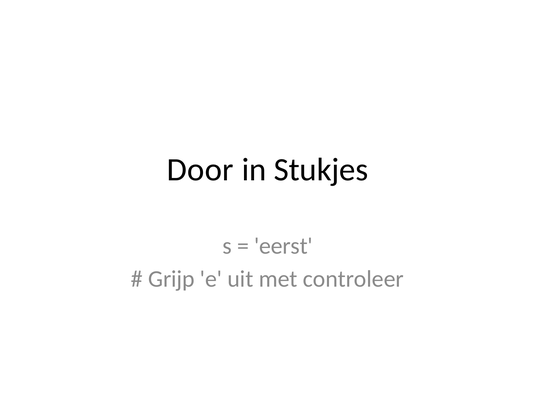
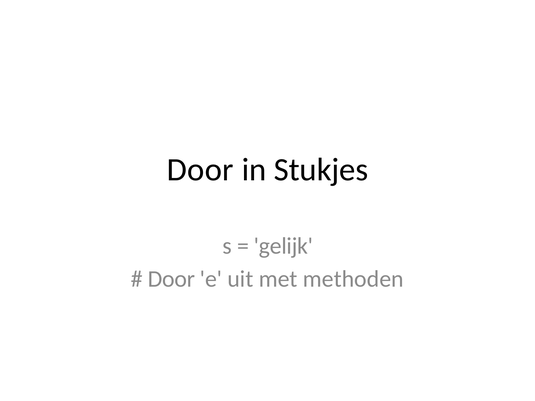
eerst: eerst -> gelijk
Grijp at (171, 279): Grijp -> Door
controleer: controleer -> methoden
